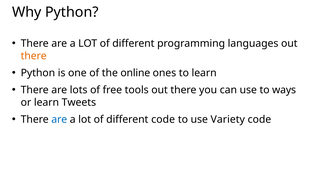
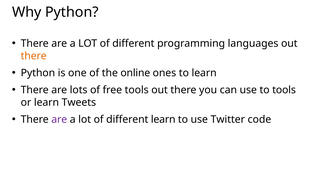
to ways: ways -> tools
are at (59, 119) colour: blue -> purple
different code: code -> learn
Variety: Variety -> Twitter
